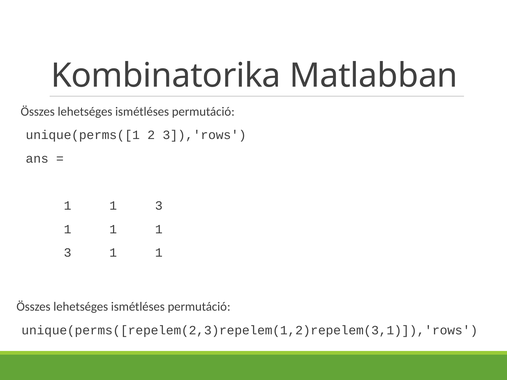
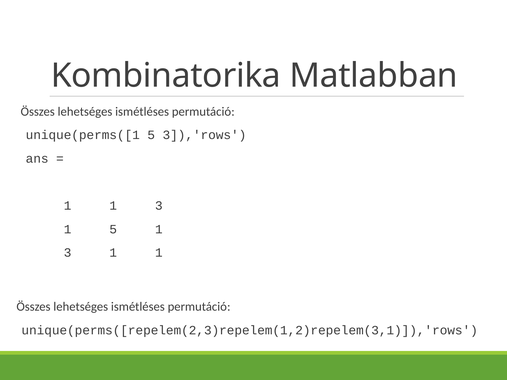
unique(perms([1 2: 2 -> 5
1 at (113, 229): 1 -> 5
